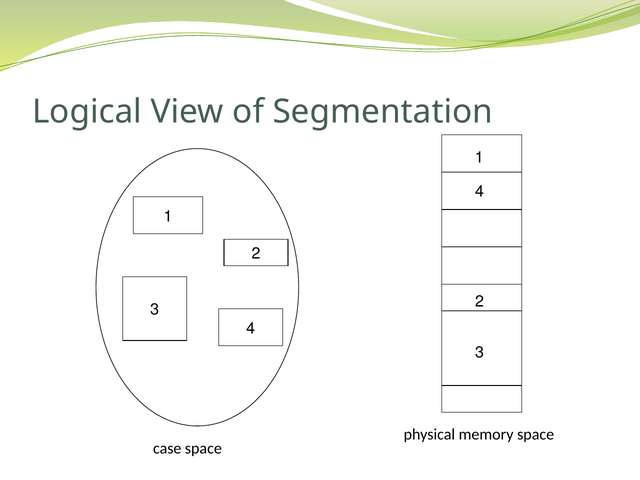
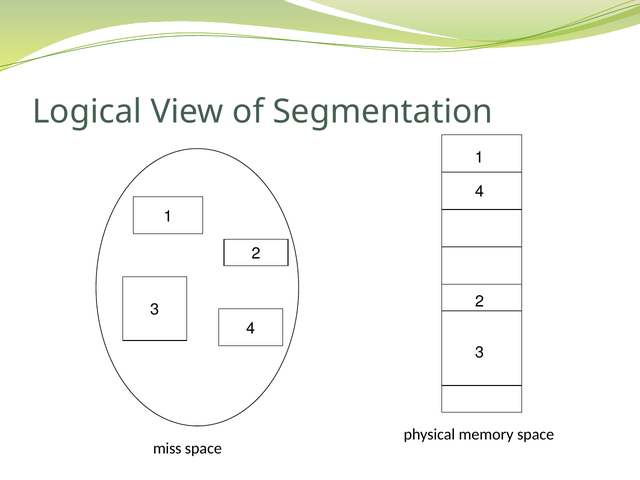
case: case -> miss
